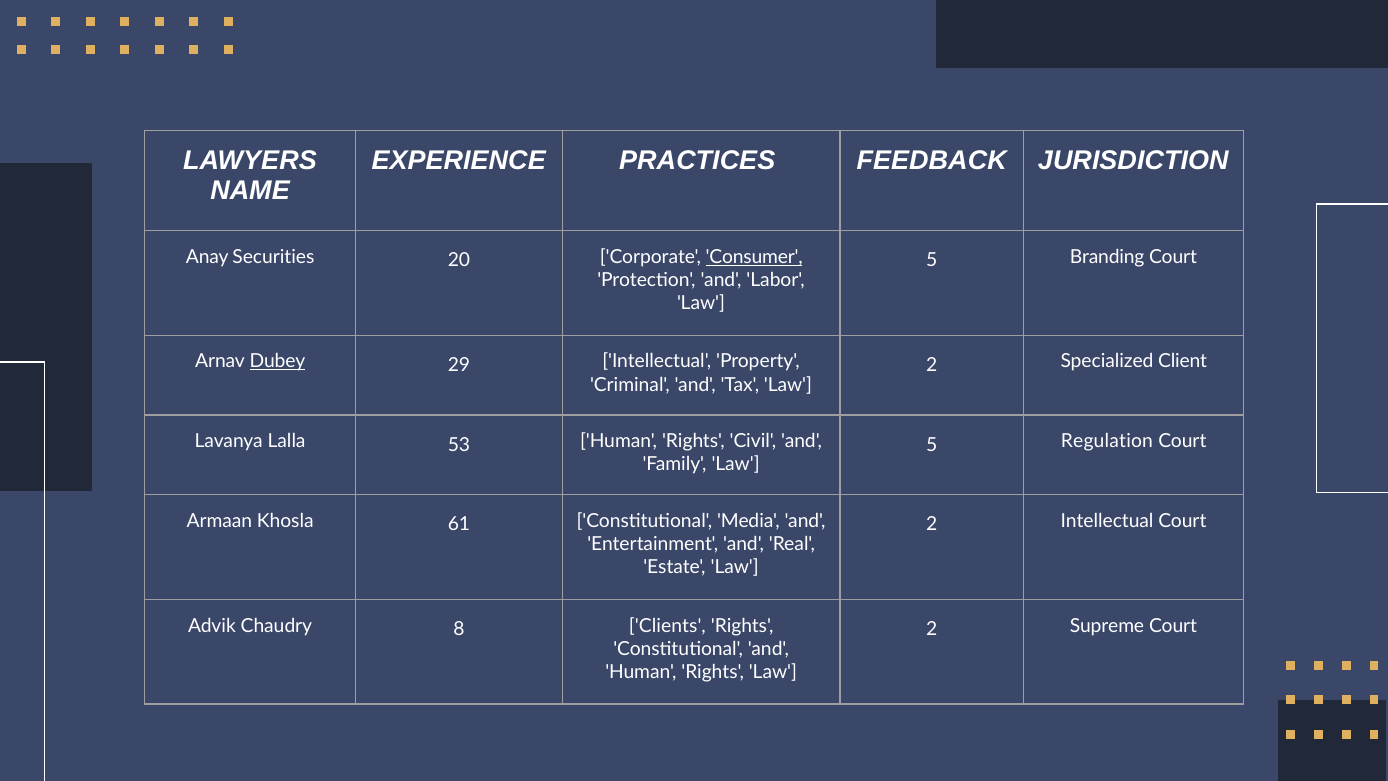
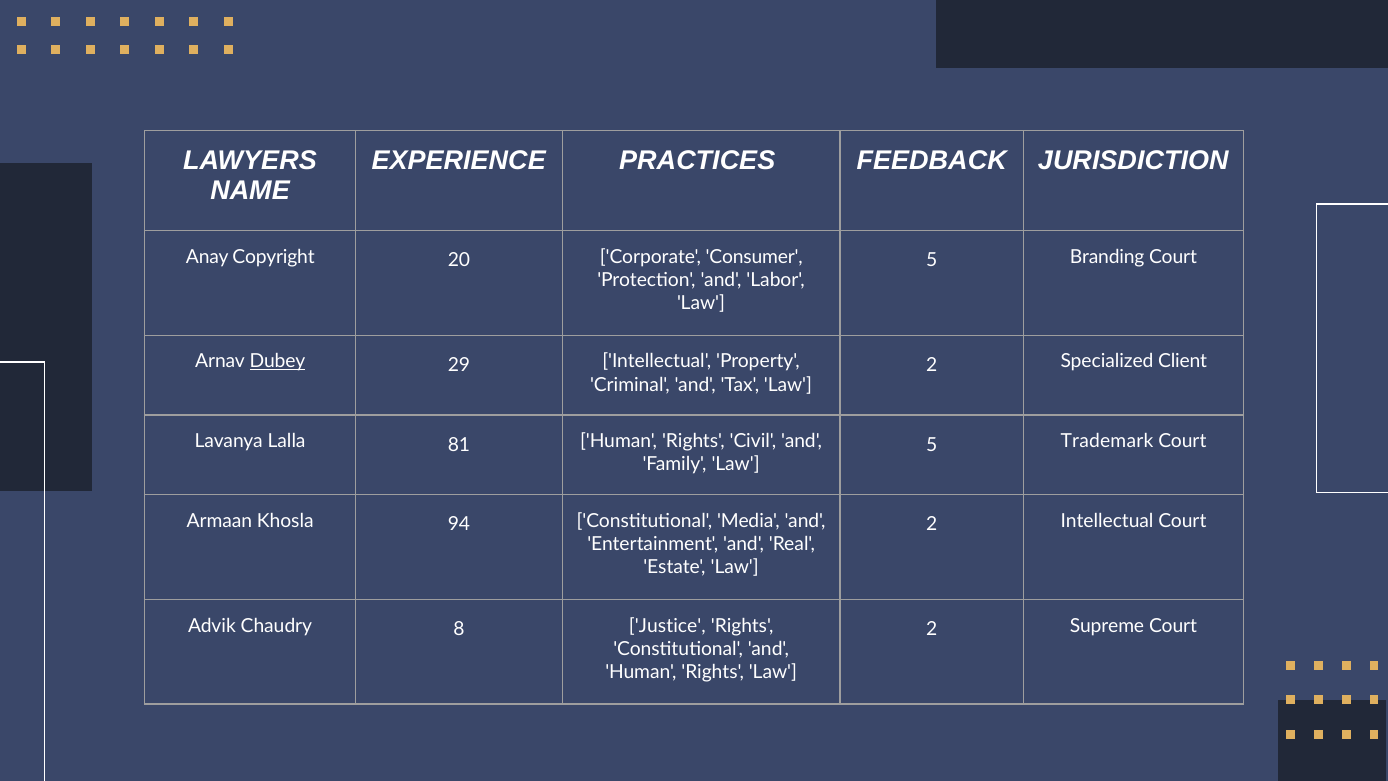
Securities: Securities -> Copyright
Consumer underline: present -> none
53: 53 -> 81
Regulation: Regulation -> Trademark
61: 61 -> 94
Clients: Clients -> Justice
